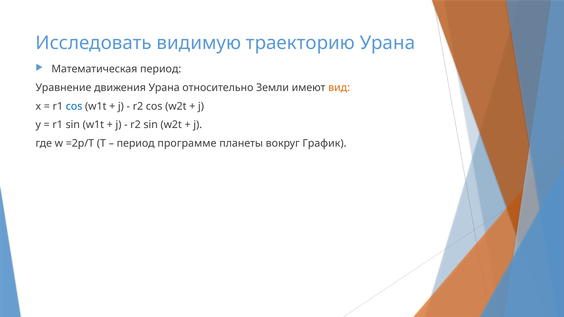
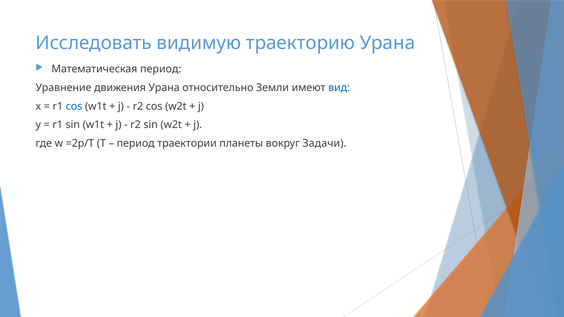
вид colour: orange -> blue
программе: программе -> траектории
График: График -> Задачи
